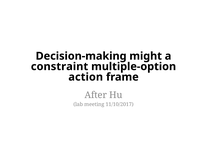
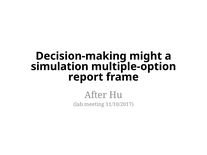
constraint: constraint -> simulation
action: action -> report
